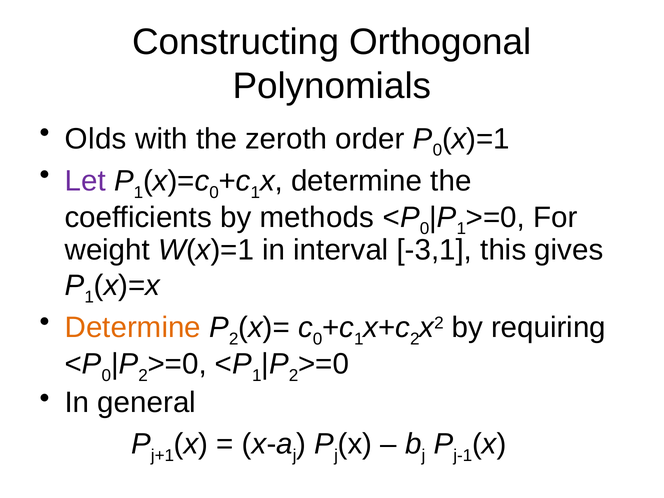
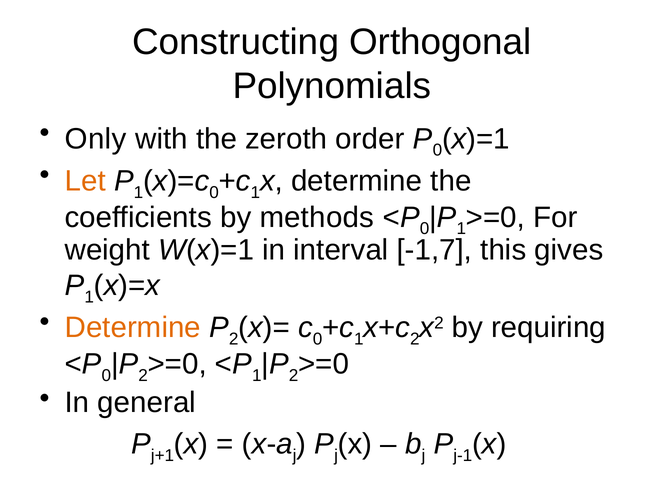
Olds: Olds -> Only
Let colour: purple -> orange
-3,1: -3,1 -> -1,7
